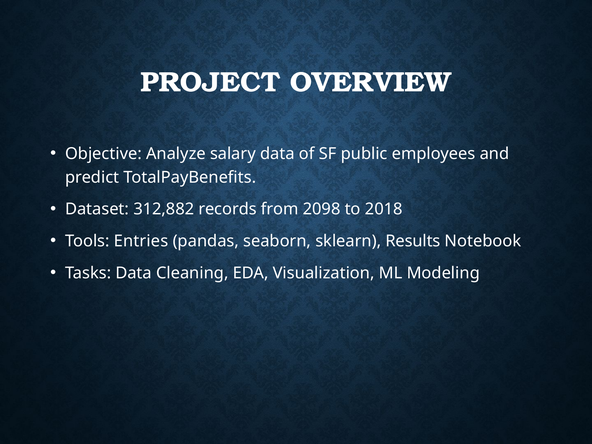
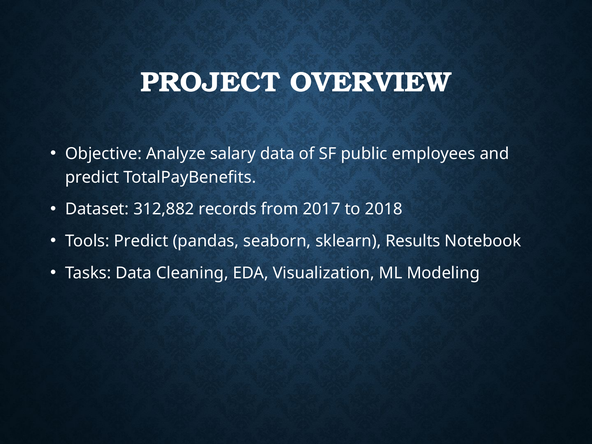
2098: 2098 -> 2017
Tools Entries: Entries -> Predict
